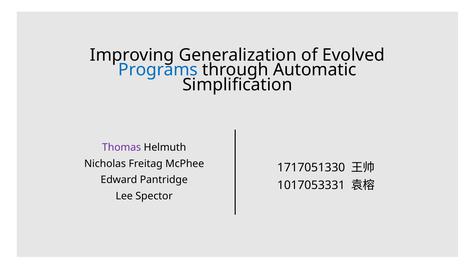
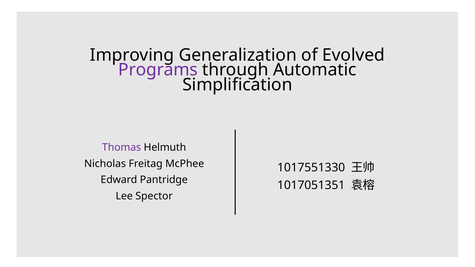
Programs colour: blue -> purple
1717051330: 1717051330 -> 1017551330
1017053331: 1017053331 -> 1017051351
